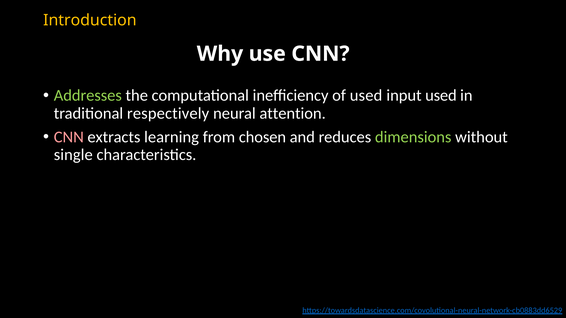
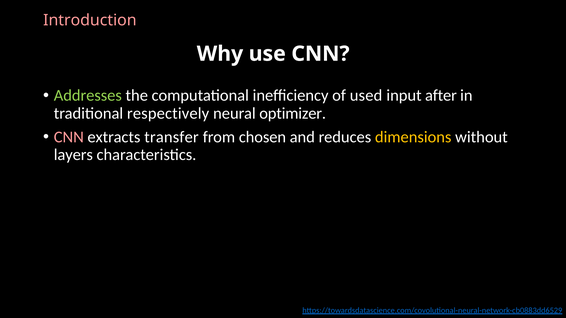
Introduction colour: yellow -> pink
input used: used -> after
attention: attention -> optimizer
learning: learning -> transfer
dimensions colour: light green -> yellow
single: single -> layers
